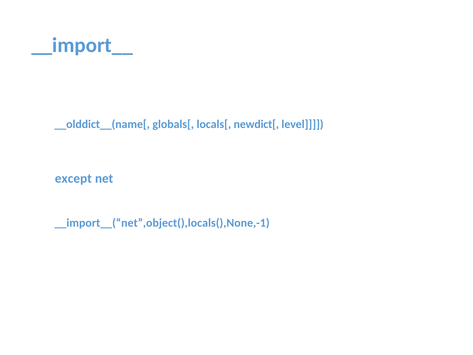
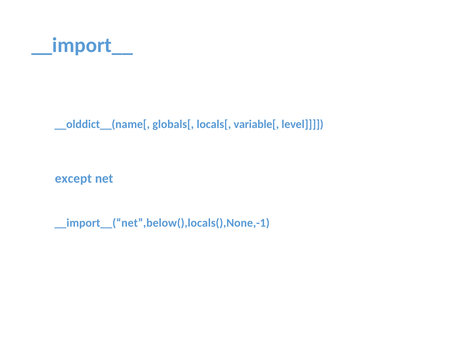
newdict[: newdict[ -> variable[
__import__(“net”,object(),locals(),None,-1: __import__(“net”,object(),locals(),None,-1 -> __import__(“net”,below(),locals(),None,-1
